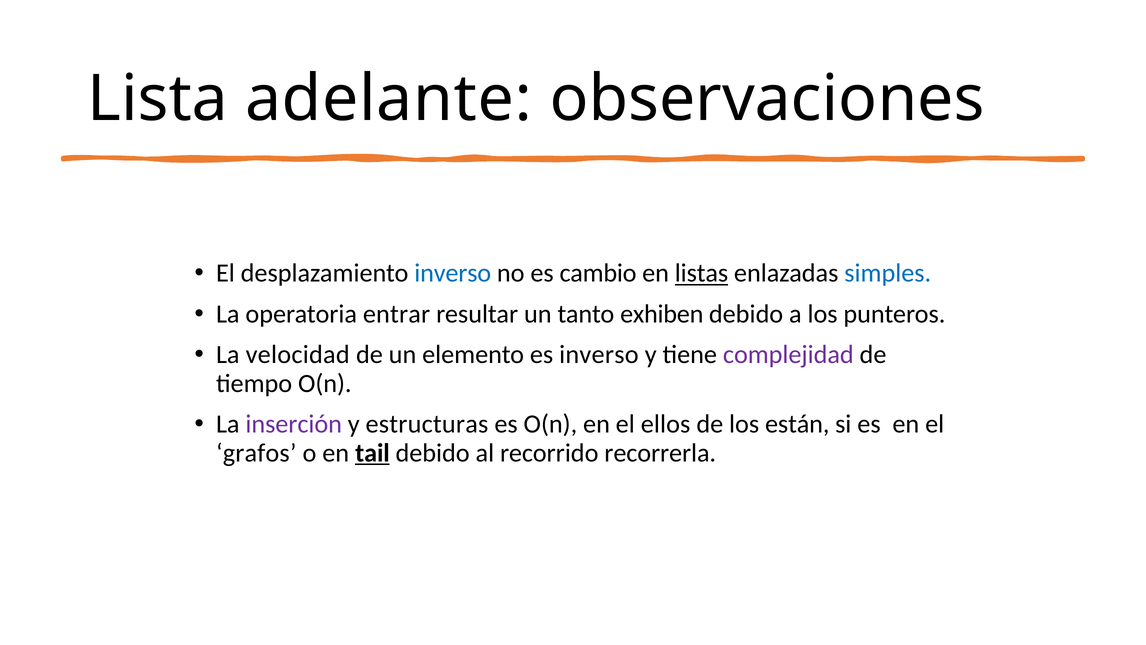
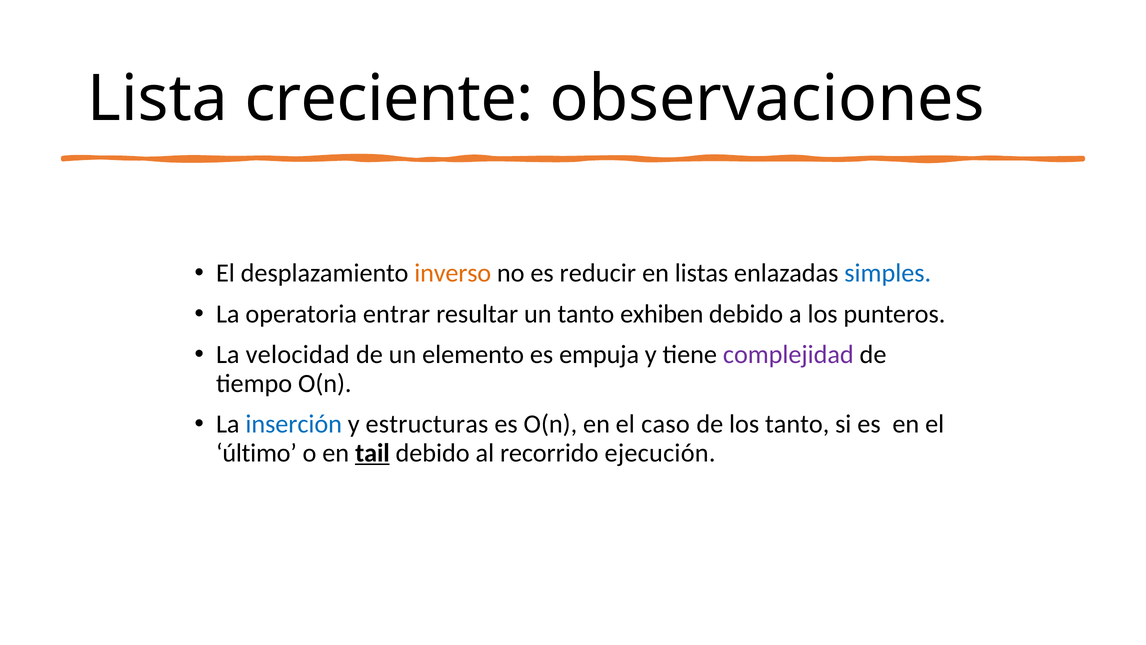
adelante: adelante -> creciente
inverso at (453, 273) colour: blue -> orange
cambio: cambio -> reducir
listas underline: present -> none
es inverso: inverso -> empuja
inserción colour: purple -> blue
ellos: ellos -> caso
los están: están -> tanto
grafos: grafos -> último
recorrerla: recorrerla -> ejecución
